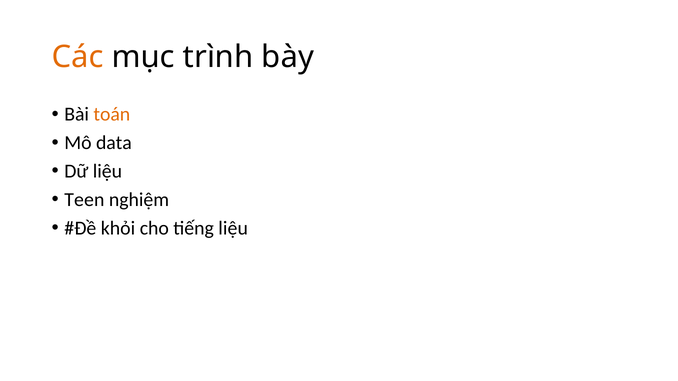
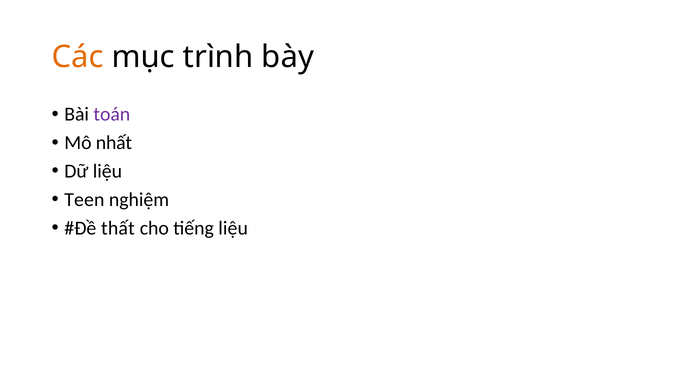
toán colour: orange -> purple
data: data -> nhất
khỏi: khỏi -> thất
